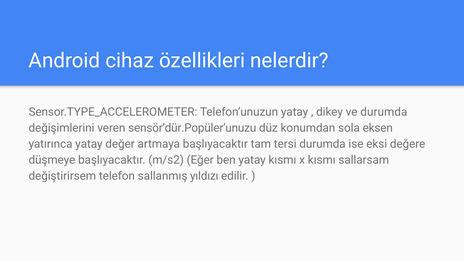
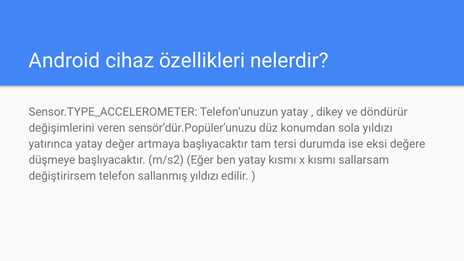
ve durumda: durumda -> döndürür
sola eksen: eksen -> yıldızı
